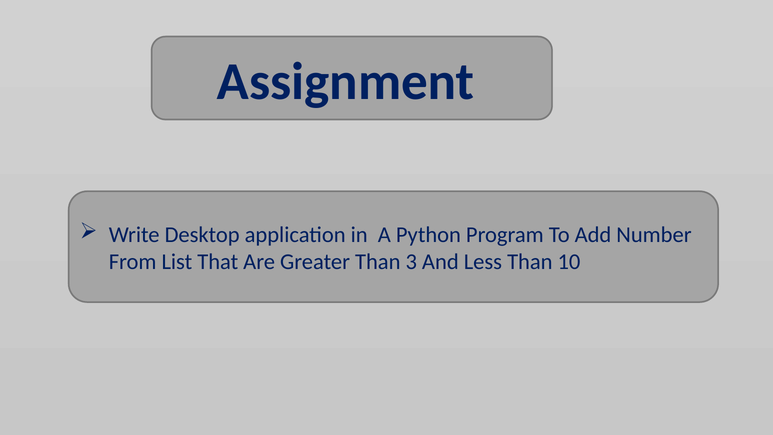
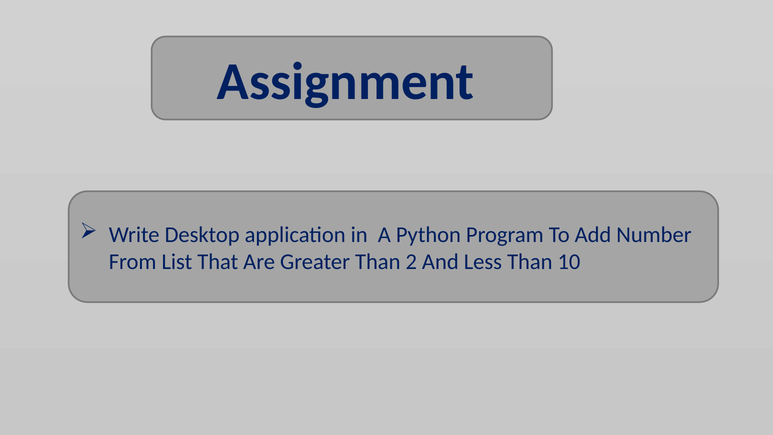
3: 3 -> 2
